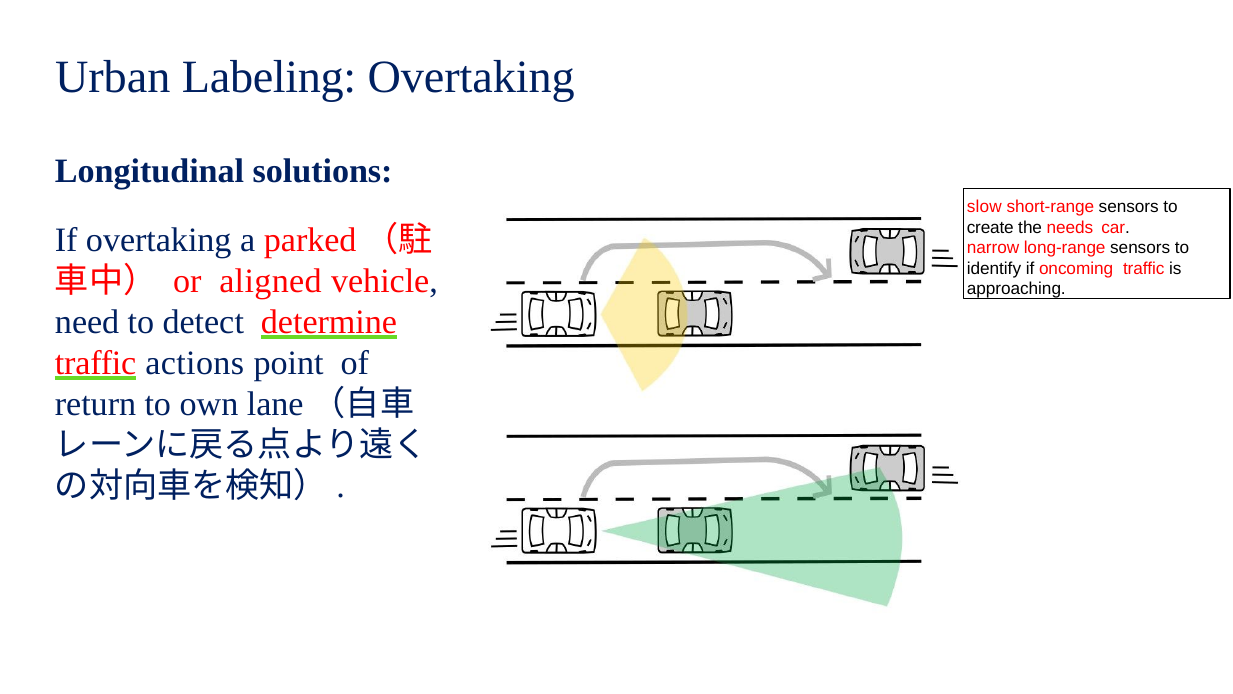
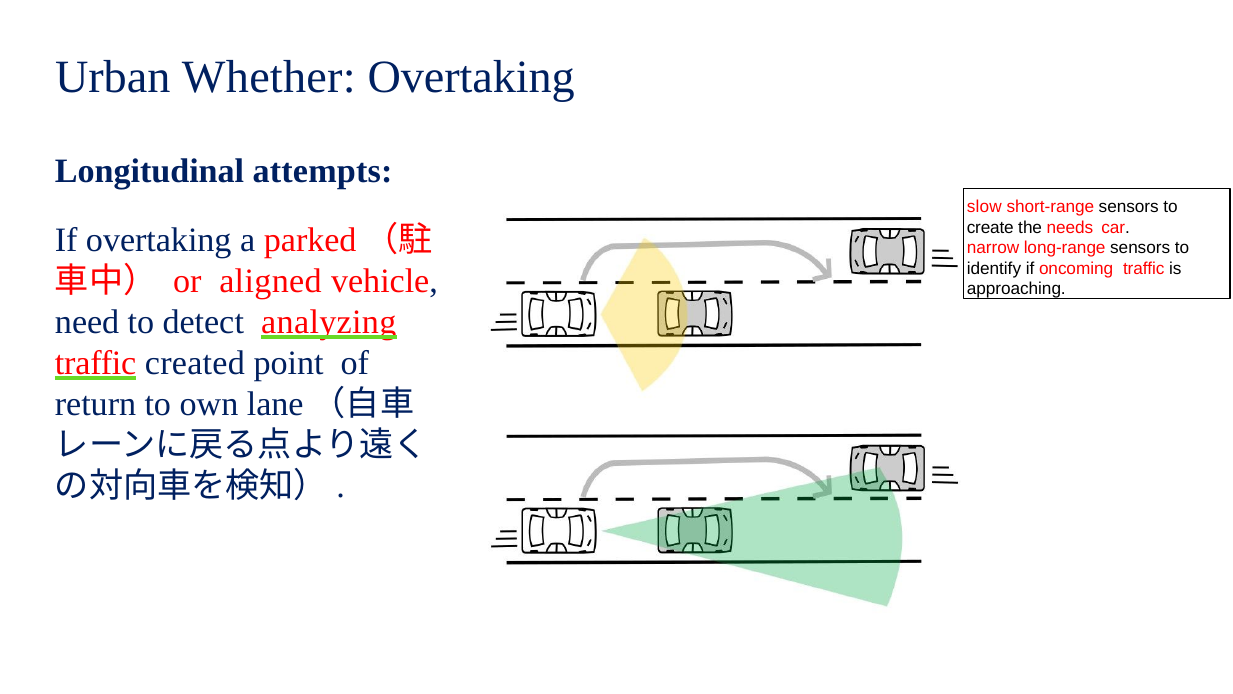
Labeling: Labeling -> Whether
solutions: solutions -> attempts
determine: determine -> analyzing
actions: actions -> created
